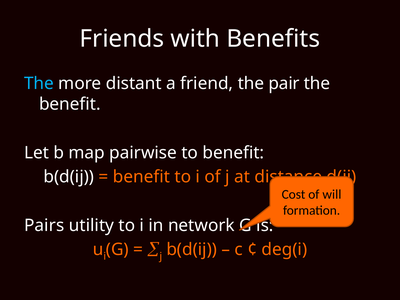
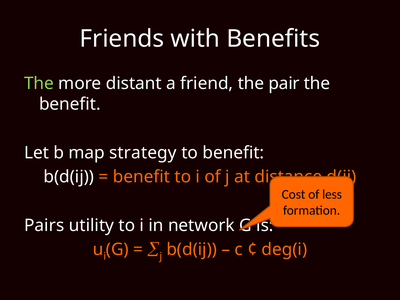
The at (39, 84) colour: light blue -> light green
pairwise: pairwise -> strategy
will: will -> less
